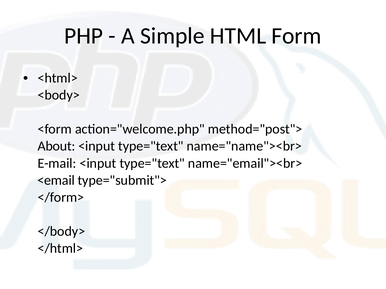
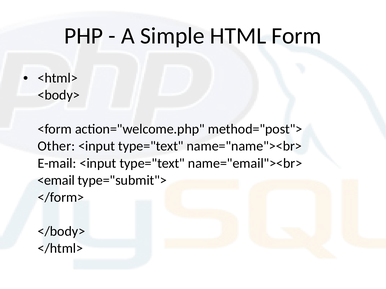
About: About -> Other
